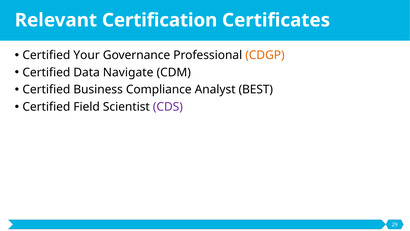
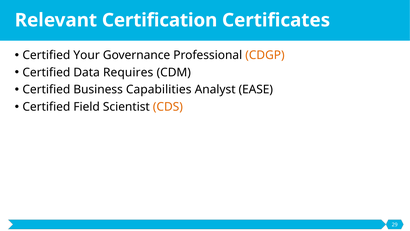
Navigate: Navigate -> Requires
Compliance: Compliance -> Capabilities
BEST: BEST -> EASE
CDS colour: purple -> orange
